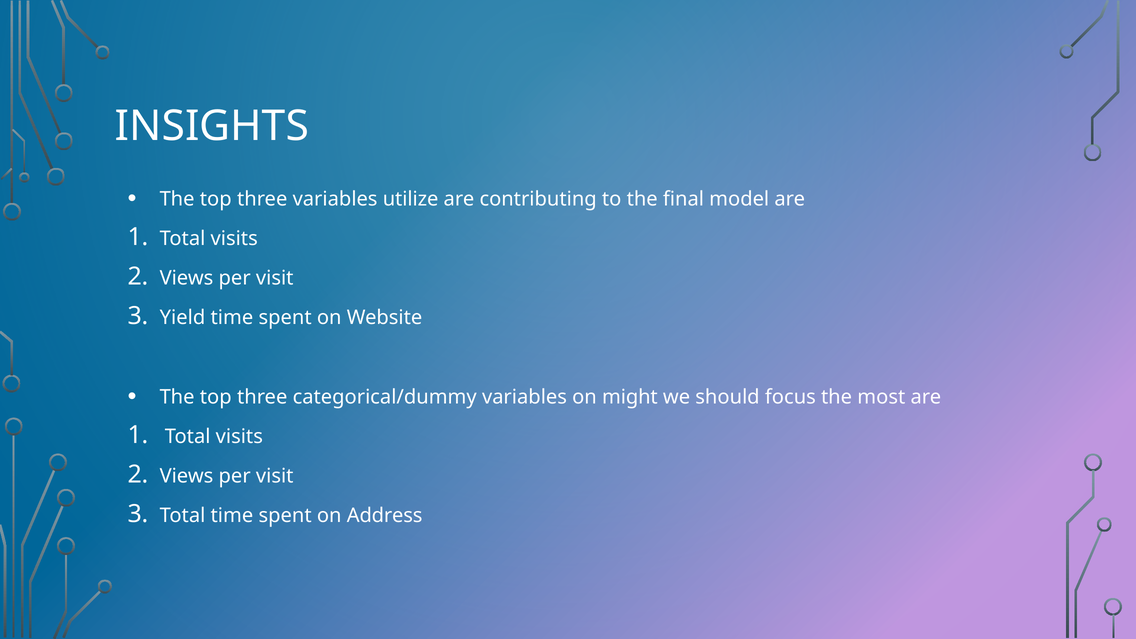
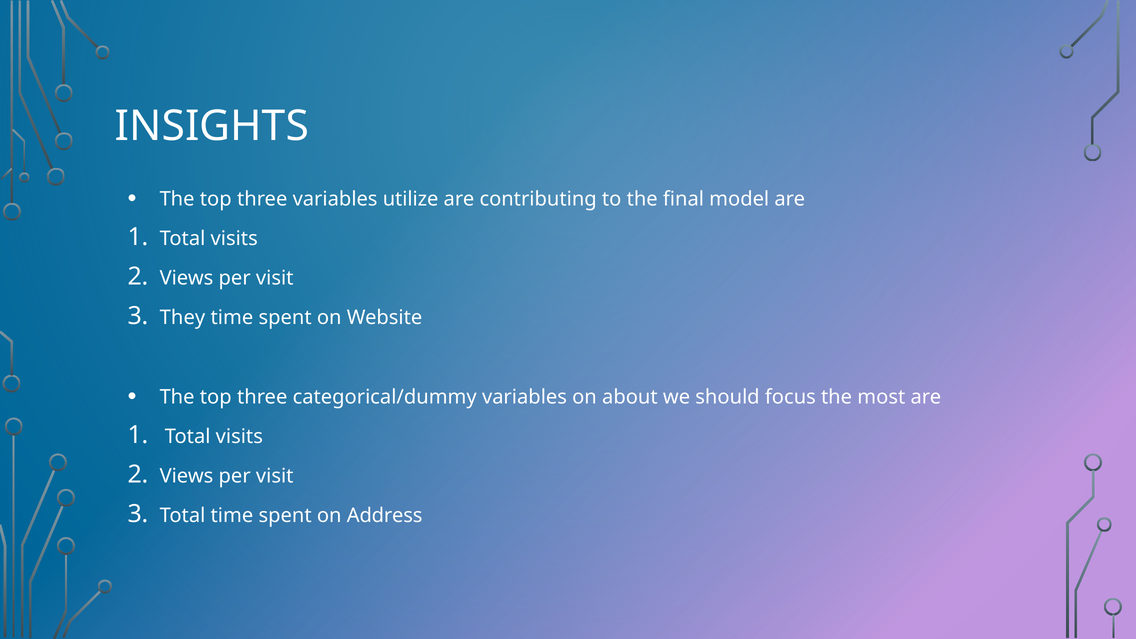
Yield: Yield -> They
might: might -> about
